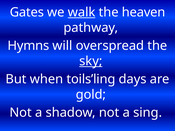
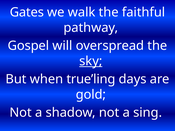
walk underline: present -> none
heaven: heaven -> faithful
Hymns: Hymns -> Gospel
toils’ling: toils’ling -> true’ling
